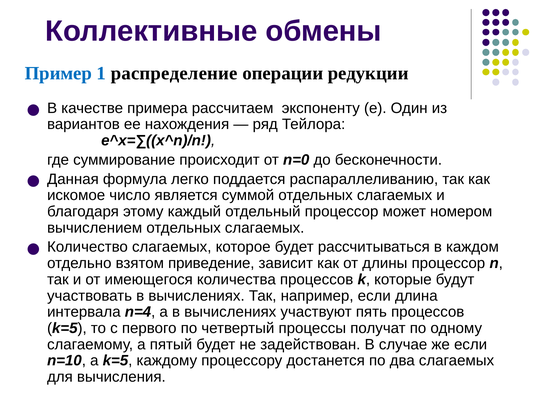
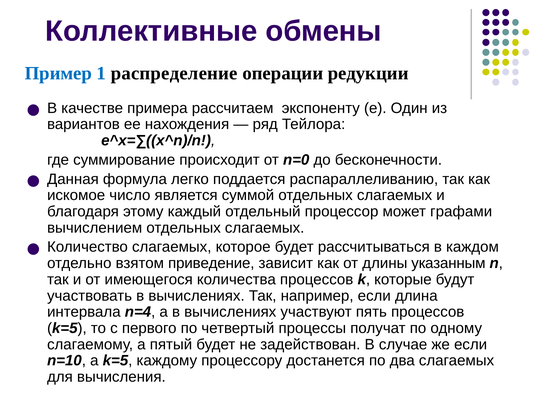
номером: номером -> графами
длины процессор: процессор -> указанным
